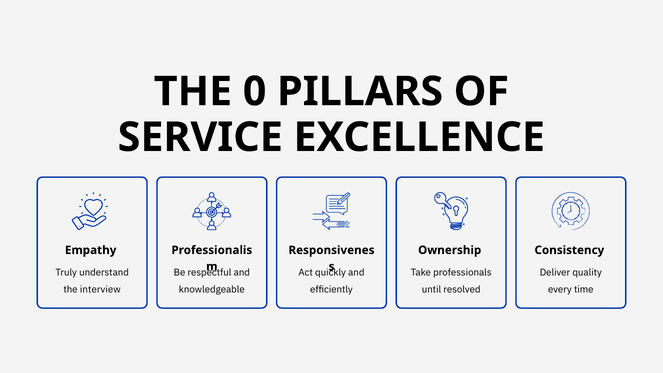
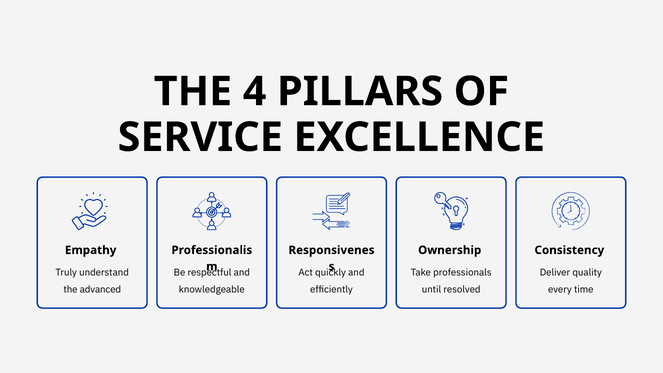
0: 0 -> 4
interview: interview -> advanced
